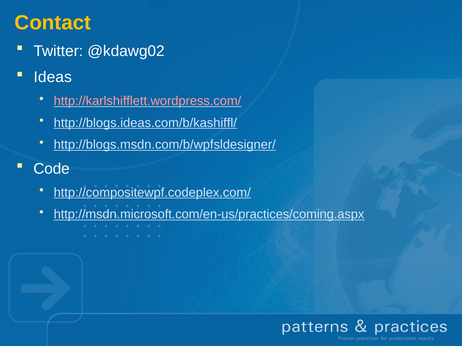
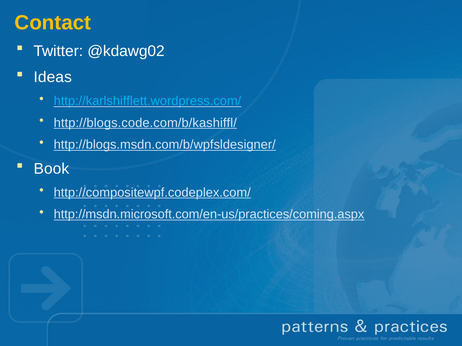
http://karlshifflett.wordpress.com/ colour: pink -> light blue
http://blogs.ideas.com/b/kashiffl/: http://blogs.ideas.com/b/kashiffl/ -> http://blogs.code.com/b/kashiffl/
Code: Code -> Book
